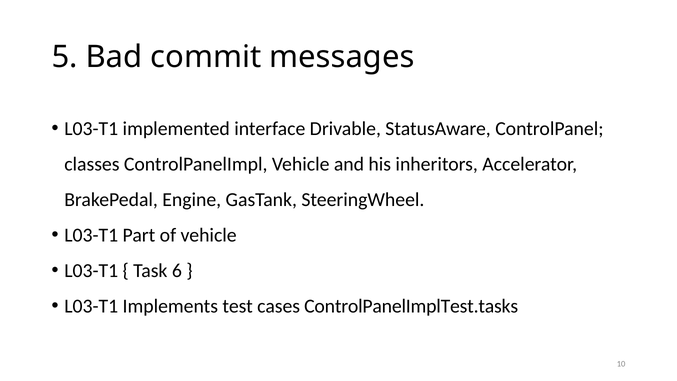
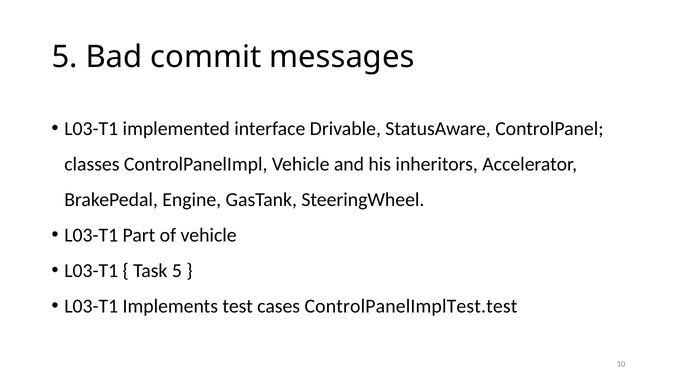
Task 6: 6 -> 5
ControlPanelImplTest.tasks: ControlPanelImplTest.tasks -> ControlPanelImplTest.test
